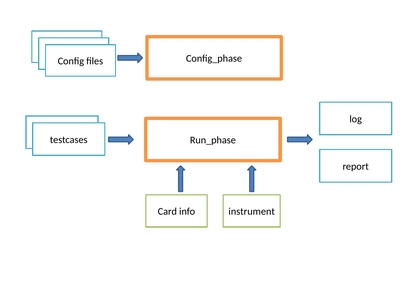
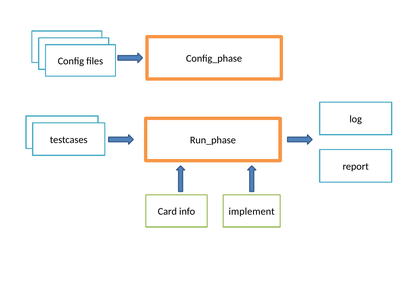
instrument: instrument -> implement
